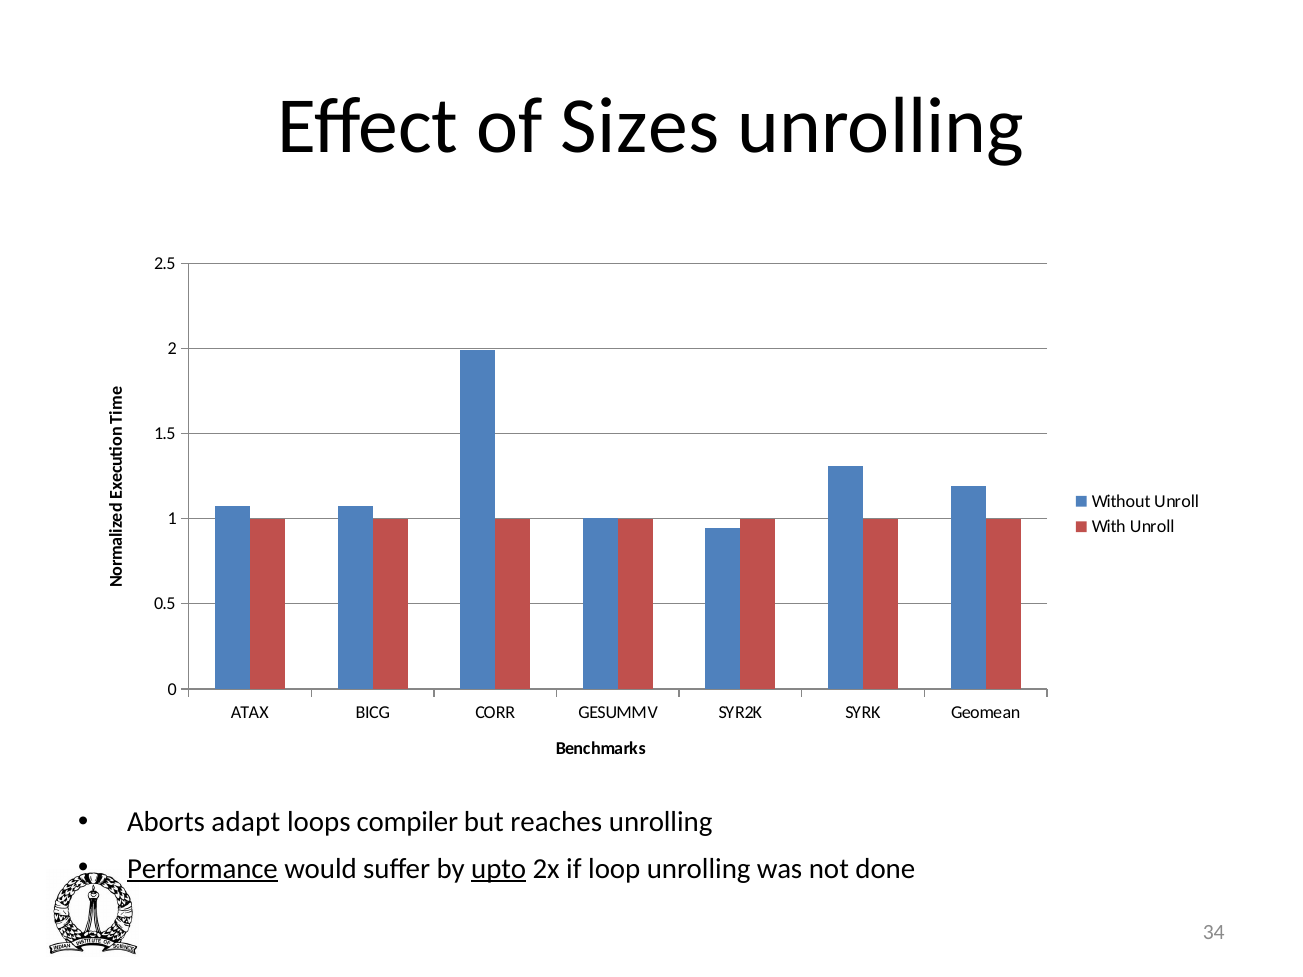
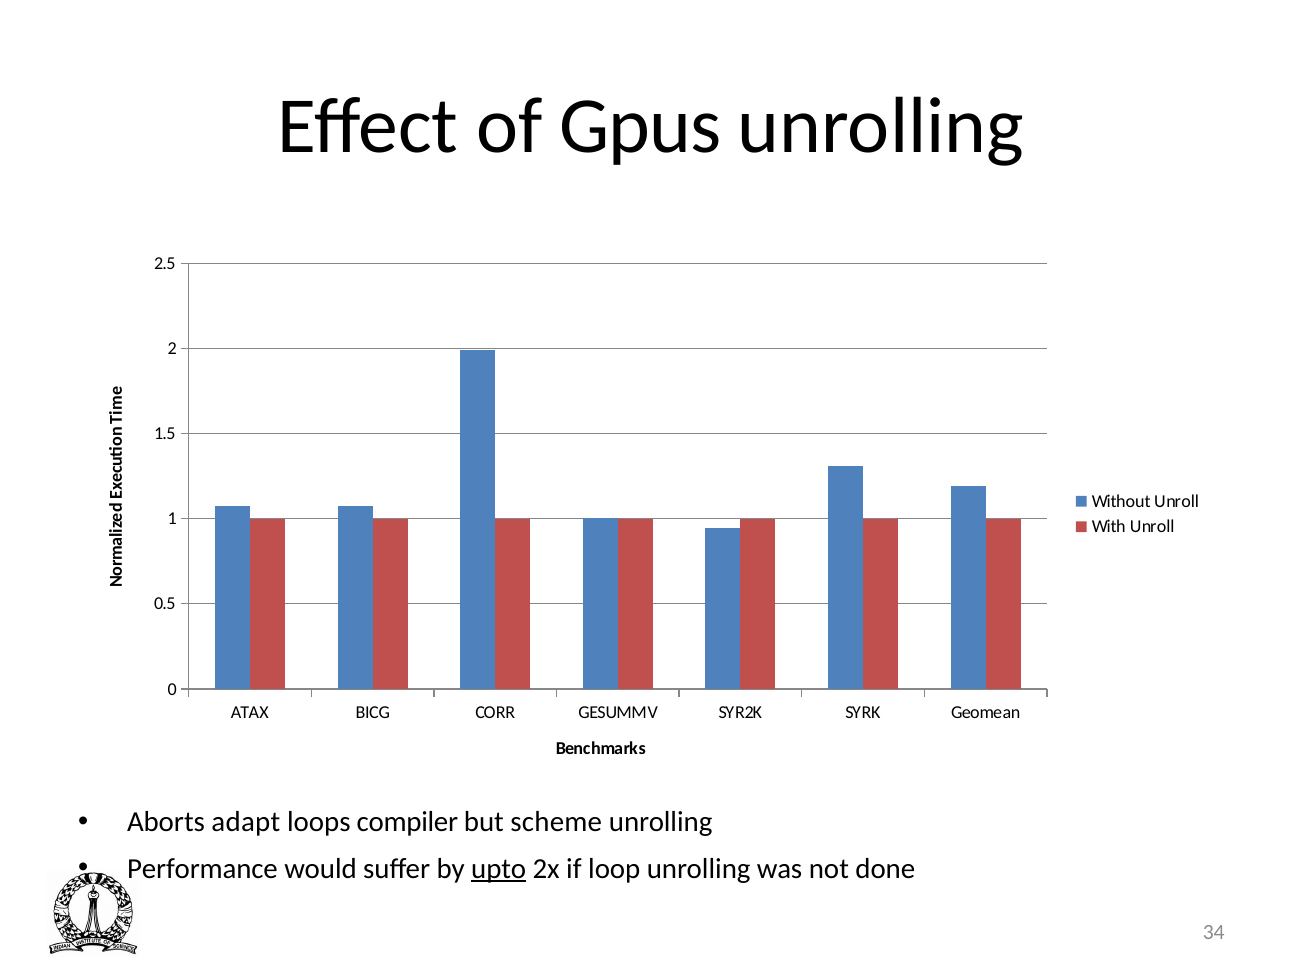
Sizes: Sizes -> Gpus
reaches: reaches -> scheme
Performance underline: present -> none
